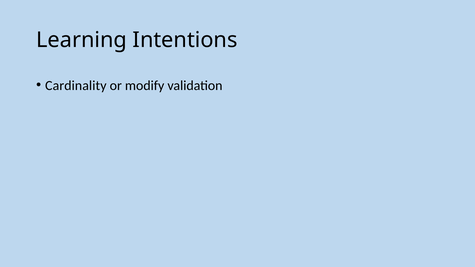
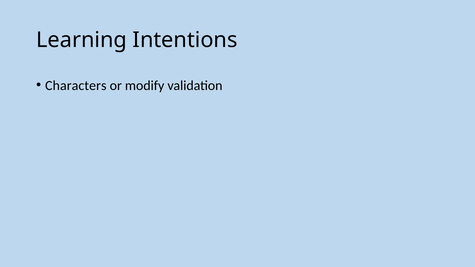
Cardinality: Cardinality -> Characters
